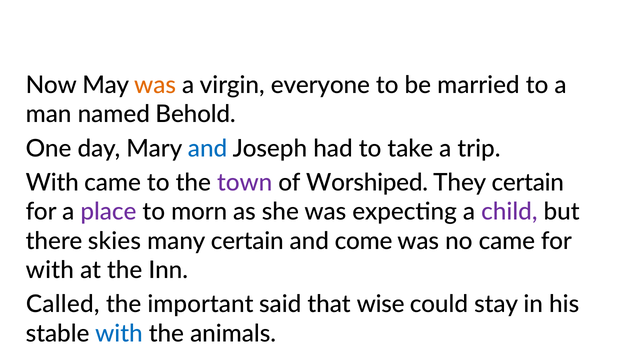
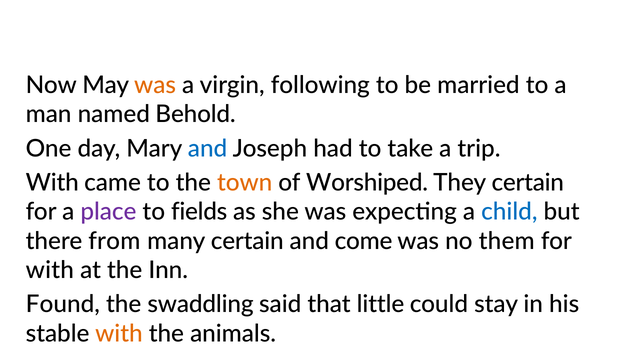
everyone: everyone -> following
town colour: purple -> orange
morn: morn -> fields
child colour: purple -> blue
skies: skies -> from
no came: came -> them
Called: Called -> Found
important: important -> swaddling
wise: wise -> little
with at (119, 334) colour: blue -> orange
